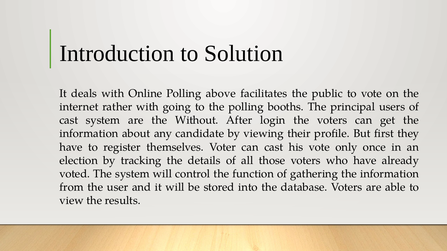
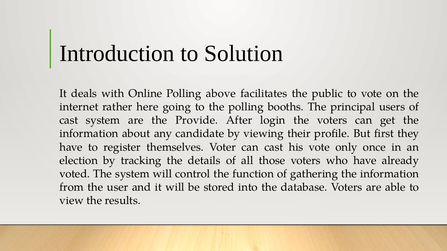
rather with: with -> here
Without: Without -> Provide
